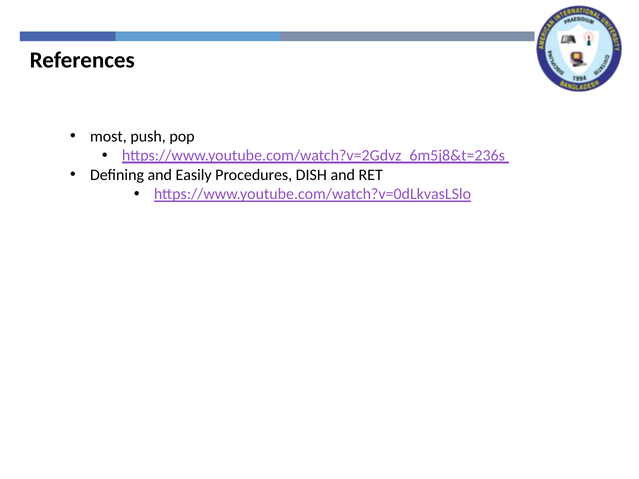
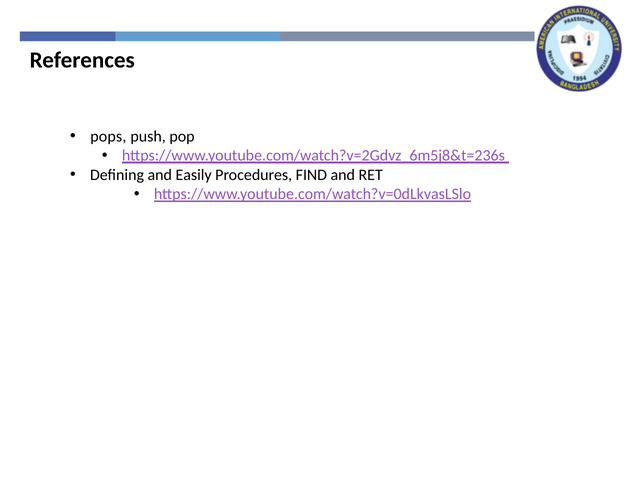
most: most -> pops
DISH: DISH -> FIND
